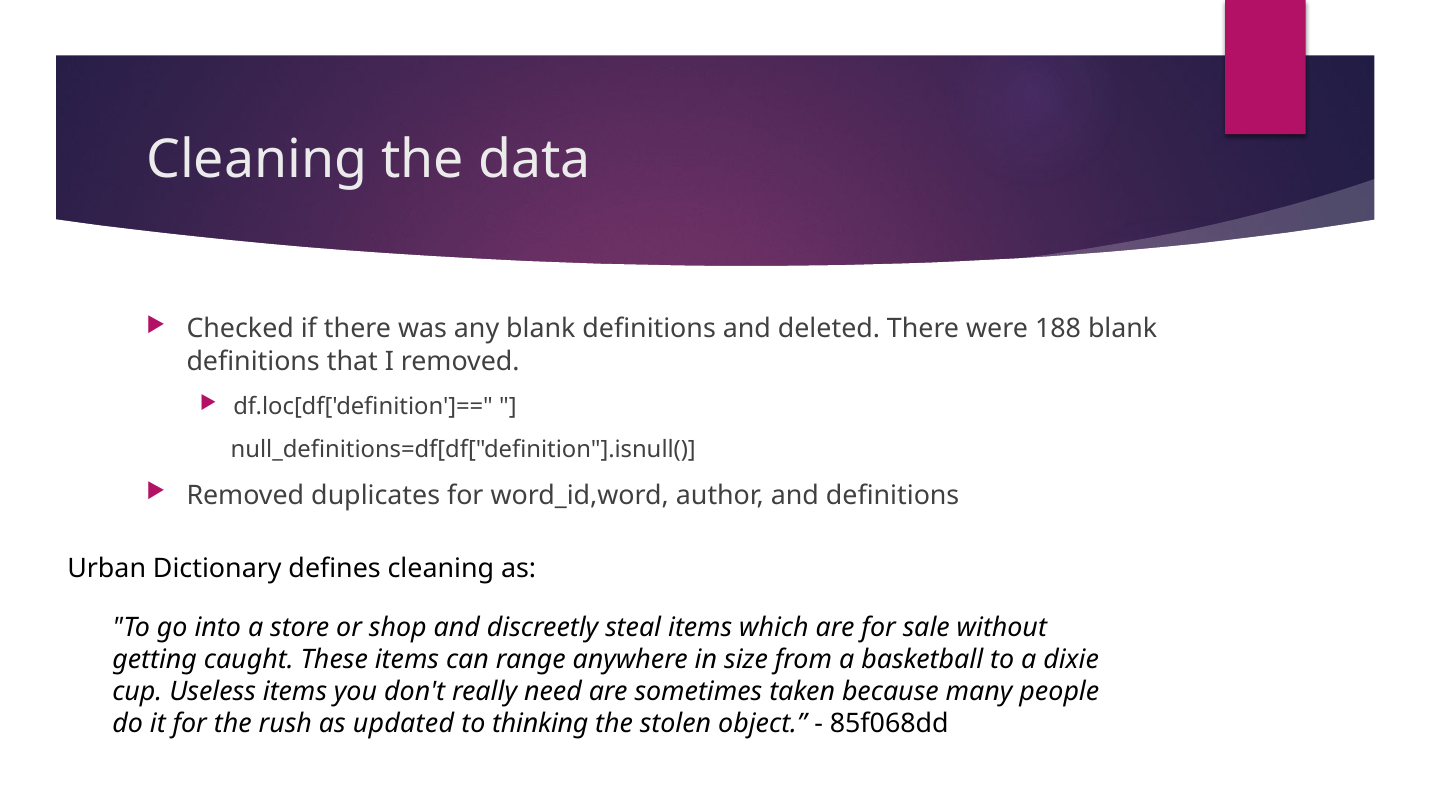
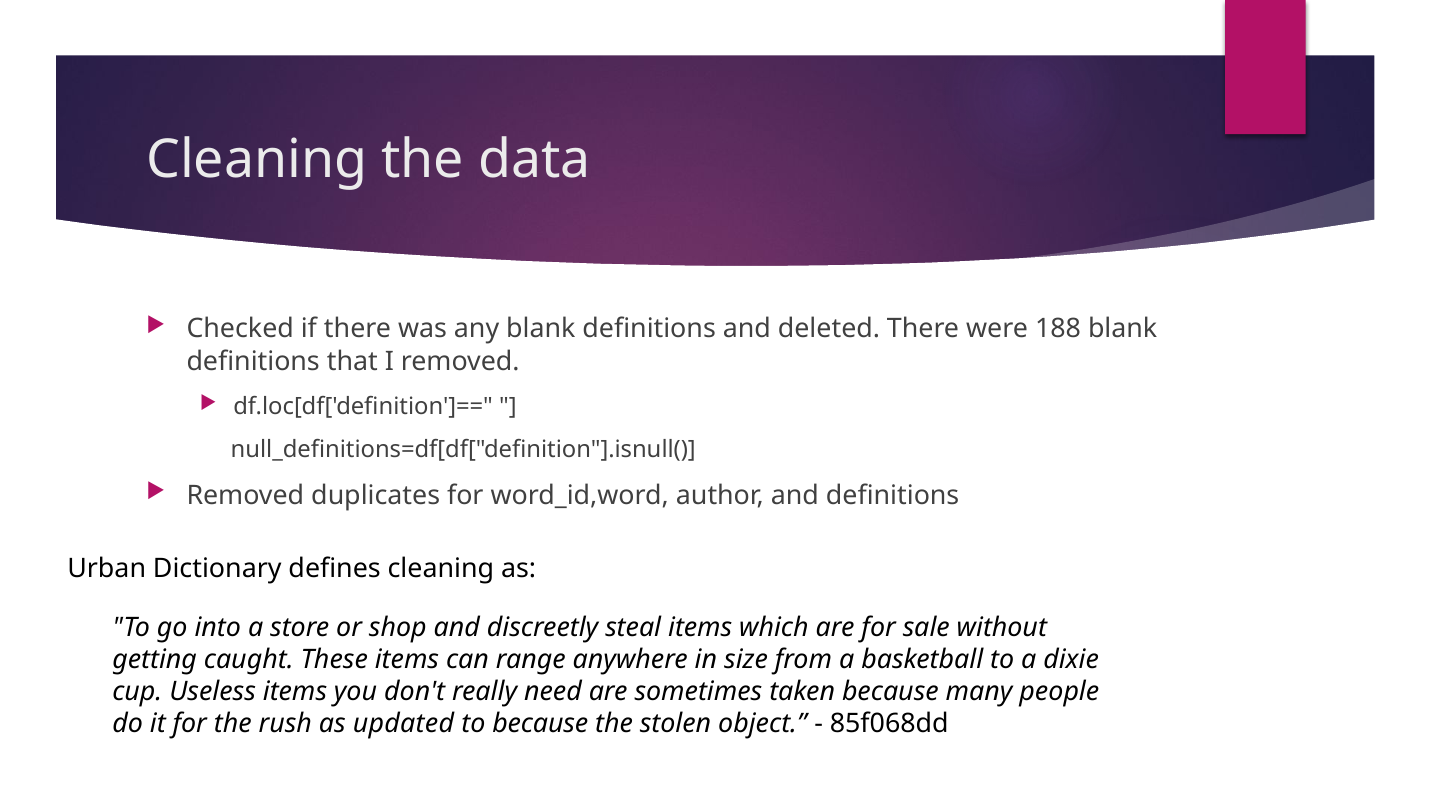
to thinking: thinking -> because
